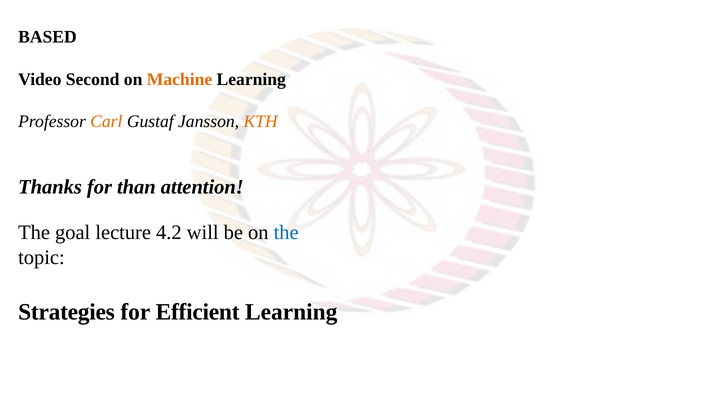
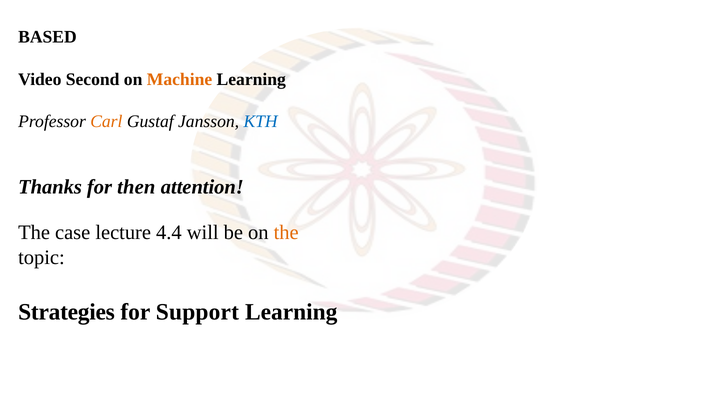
KTH colour: orange -> blue
than: than -> then
goal: goal -> case
4.2: 4.2 -> 4.4
the at (286, 232) colour: blue -> orange
Efficient: Efficient -> Support
